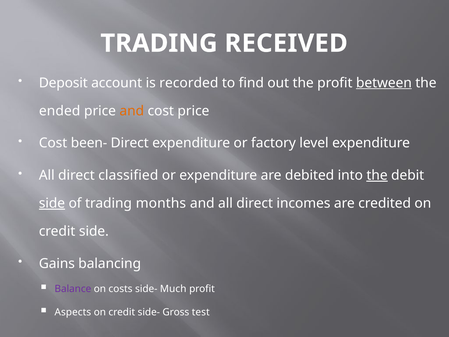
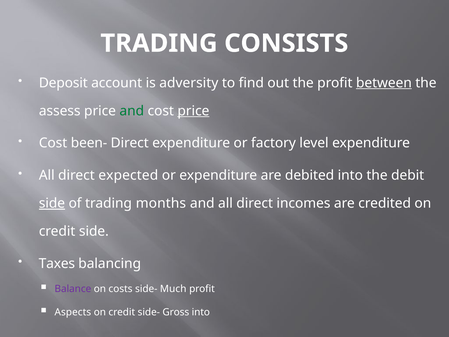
RECEIVED: RECEIVED -> CONSISTS
recorded: recorded -> adversity
ended: ended -> assess
and at (132, 111) colour: orange -> green
price at (193, 111) underline: none -> present
classified: classified -> expected
the at (377, 175) underline: present -> none
Gains: Gains -> Taxes
Gross test: test -> into
